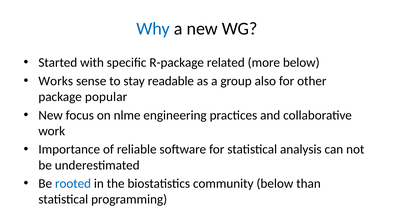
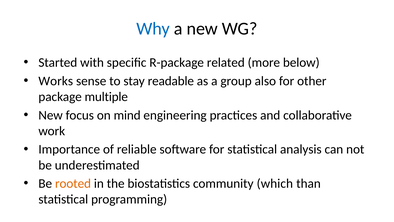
popular: popular -> multiple
nlme: nlme -> mind
rooted colour: blue -> orange
community below: below -> which
